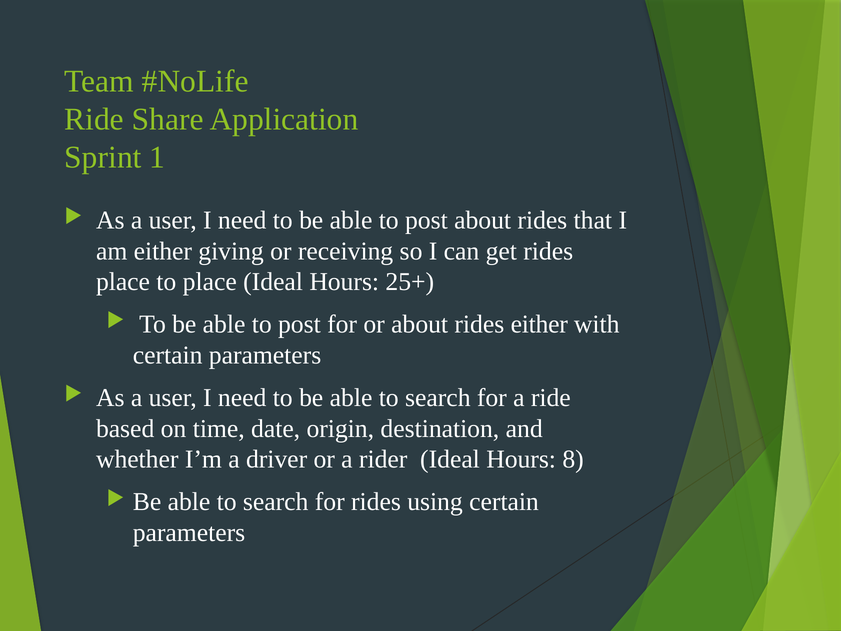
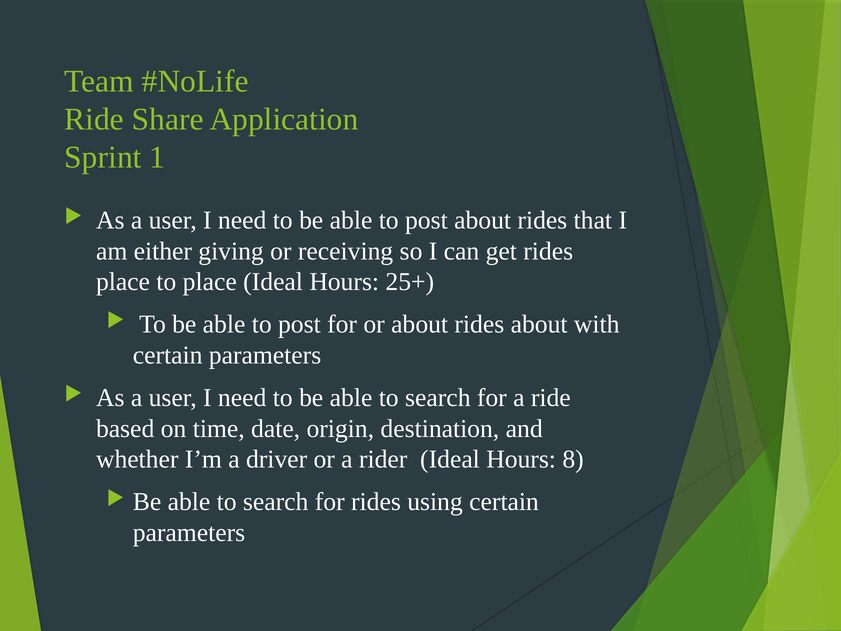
rides either: either -> about
